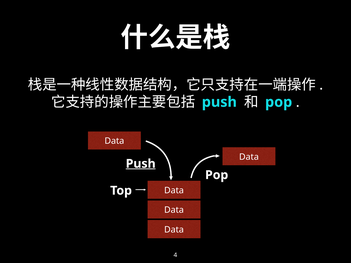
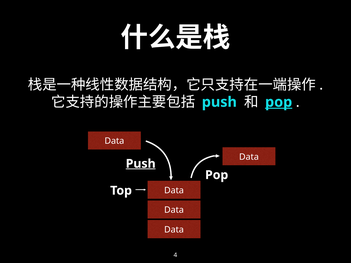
pop at (279, 102) underline: none -> present
